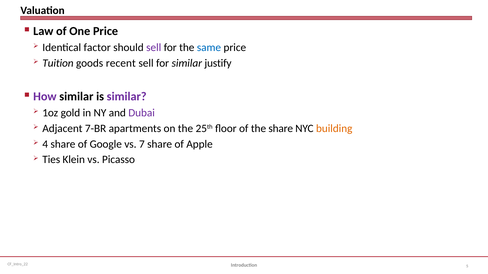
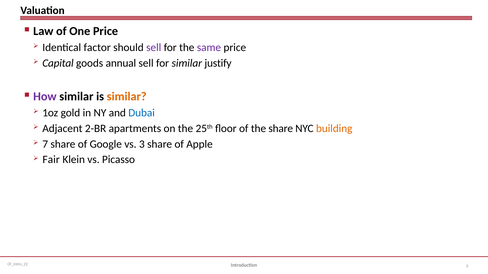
same colour: blue -> purple
Tuition: Tuition -> Capital
recent: recent -> annual
similar at (127, 97) colour: purple -> orange
Dubai colour: purple -> blue
7-BR: 7-BR -> 2-BR
4: 4 -> 7
7: 7 -> 3
Ties: Ties -> Fair
